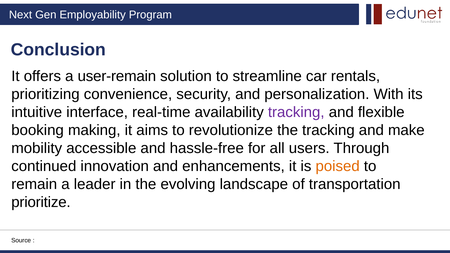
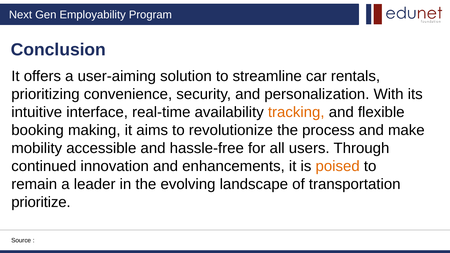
user-remain: user-remain -> user-aiming
tracking at (296, 112) colour: purple -> orange
the tracking: tracking -> process
